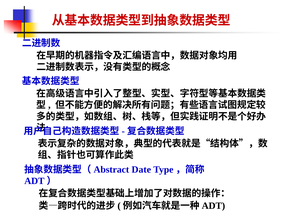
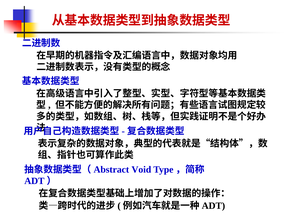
Date: Date -> Void
